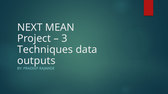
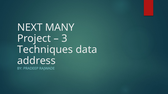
MEAN: MEAN -> MANY
outputs: outputs -> address
